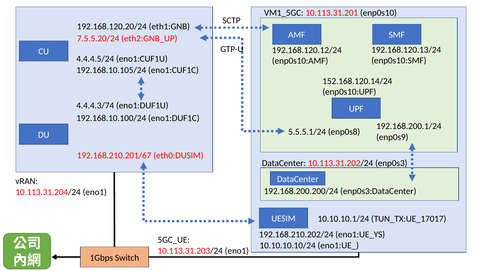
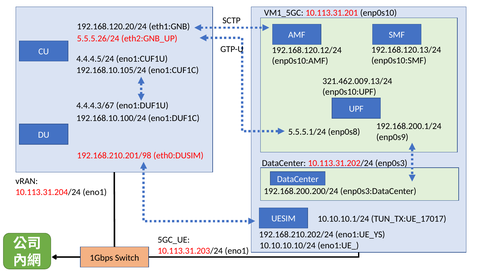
7.5.5.20/24: 7.5.5.20/24 -> 5.5.5.26/24
152.168.120.14/24: 152.168.120.14/24 -> 321.462.009.13/24
4.4.4.3/74: 4.4.4.3/74 -> 4.4.4.3/67
192.168.210.201/67: 192.168.210.201/67 -> 192.168.210.201/98
